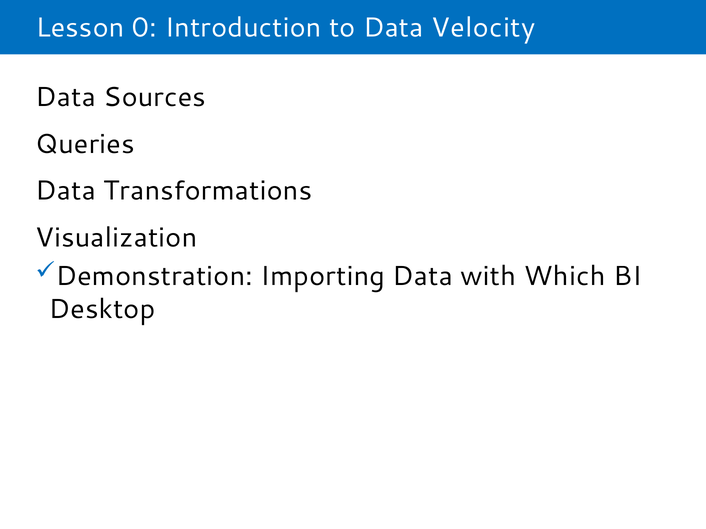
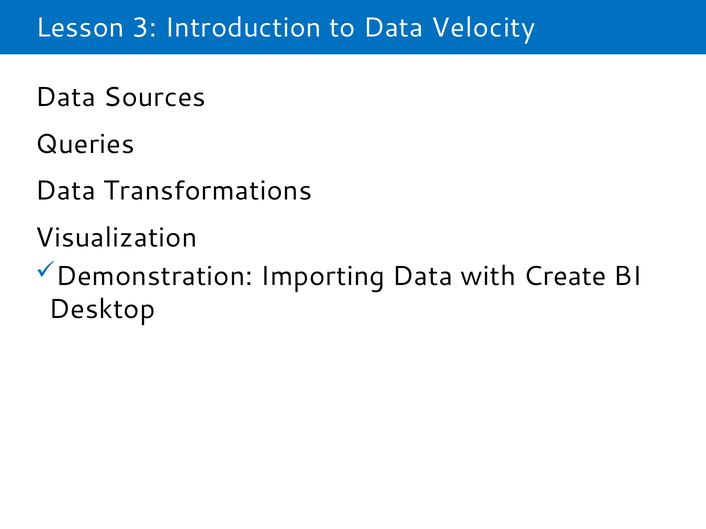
0: 0 -> 3
Which: Which -> Create
